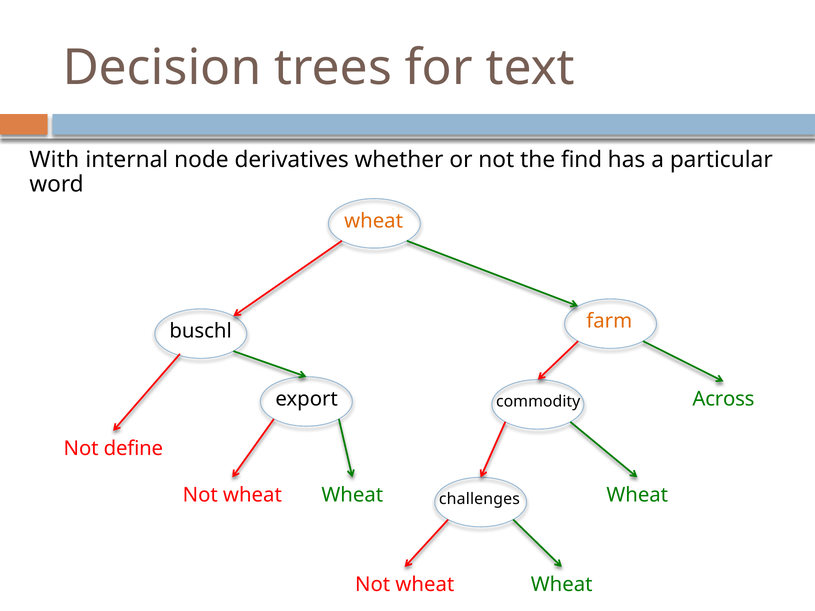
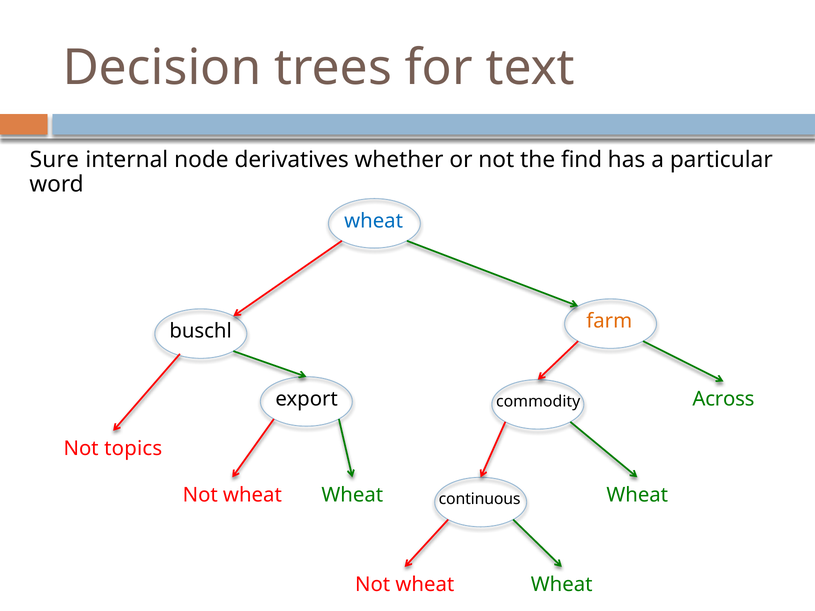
With: With -> Sure
wheat at (374, 221) colour: orange -> blue
define: define -> topics
challenges: challenges -> continuous
